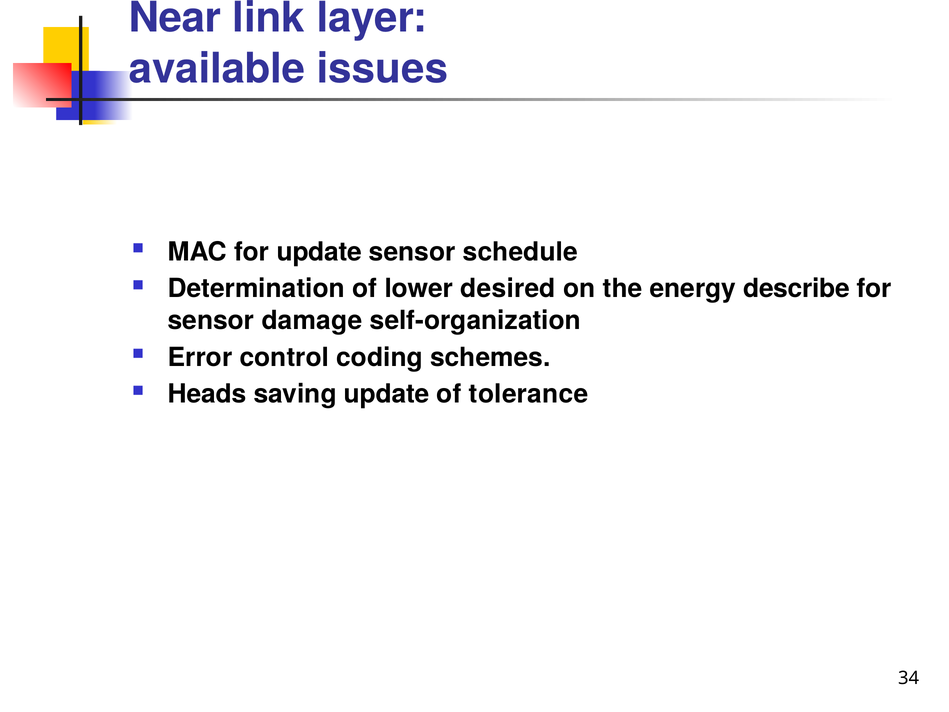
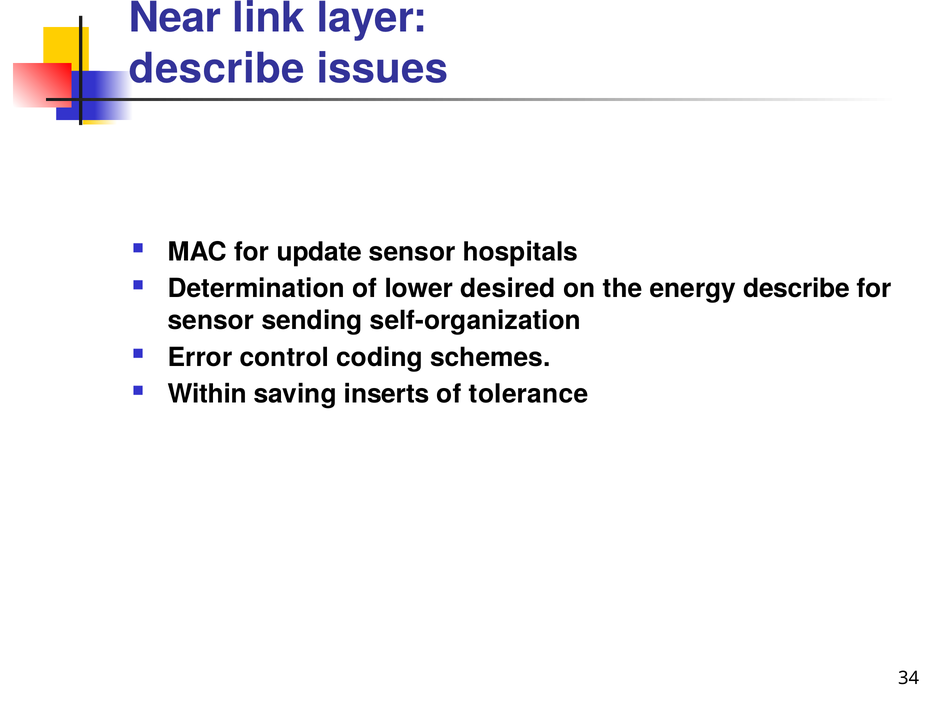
available at (217, 69): available -> describe
schedule: schedule -> hospitals
damage: damage -> sending
Heads: Heads -> Within
saving update: update -> inserts
